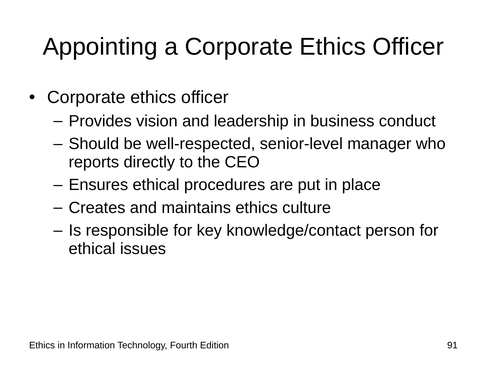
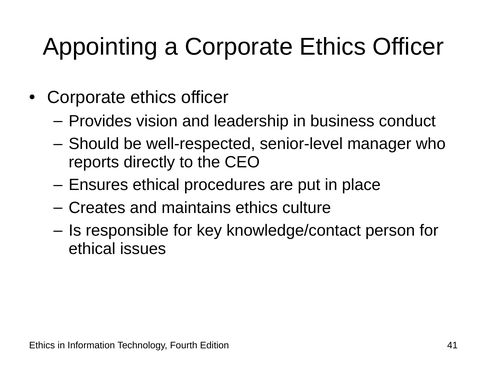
91: 91 -> 41
